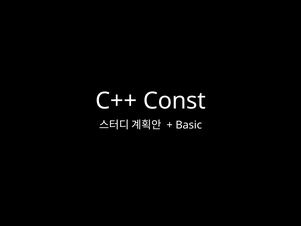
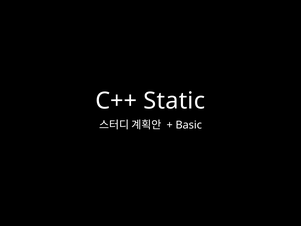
Const: Const -> Static
